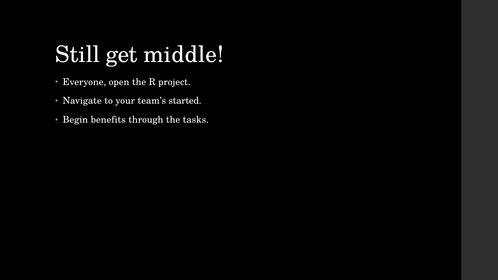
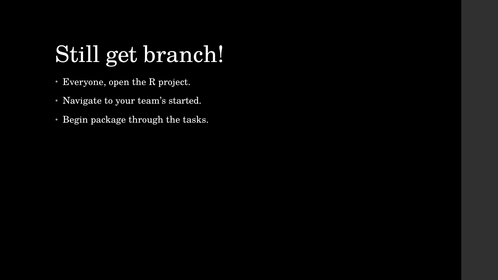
middle: middle -> branch
benefits: benefits -> package
